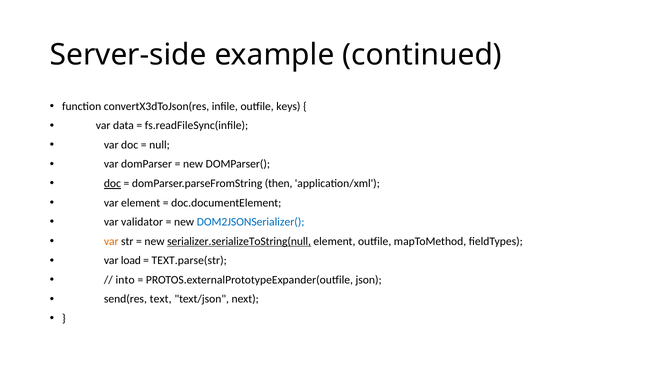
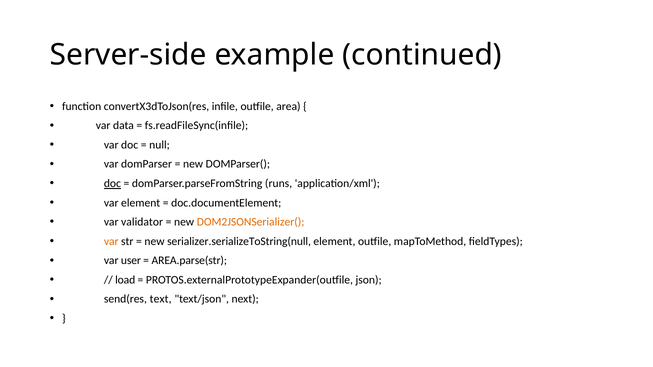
keys: keys -> area
then: then -> runs
DOM2JSONSerializer( colour: blue -> orange
serializer.serializeToString(null underline: present -> none
load: load -> user
TEXT.parse(str: TEXT.parse(str -> AREA.parse(str
into: into -> load
